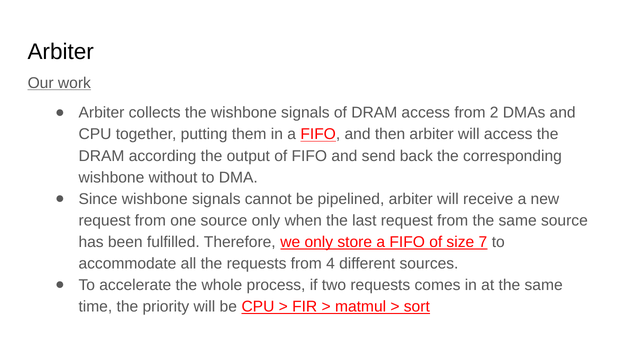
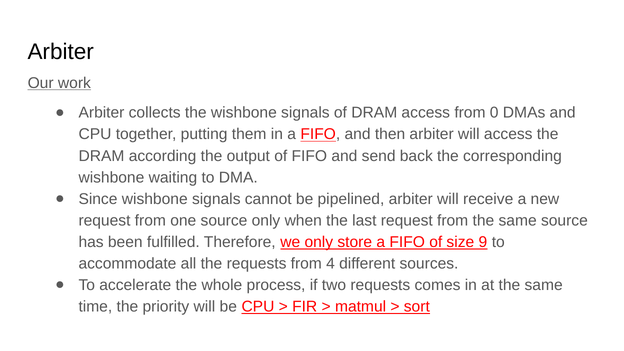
2: 2 -> 0
without: without -> waiting
7: 7 -> 9
